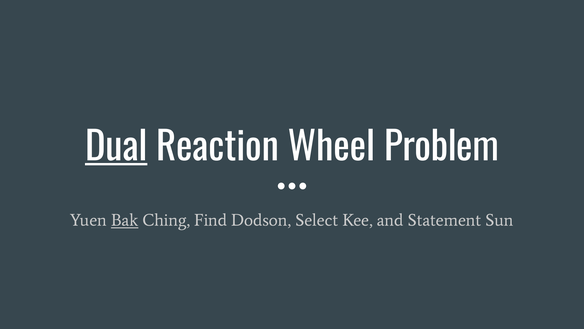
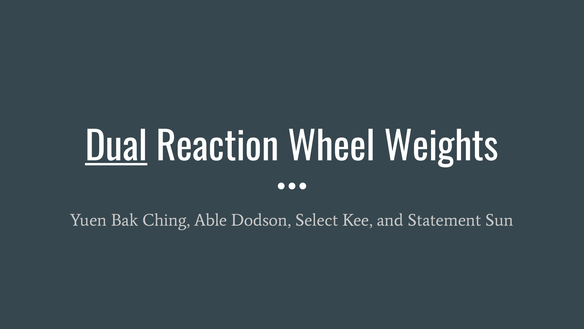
Problem: Problem -> Weights
Bak underline: present -> none
Find: Find -> Able
